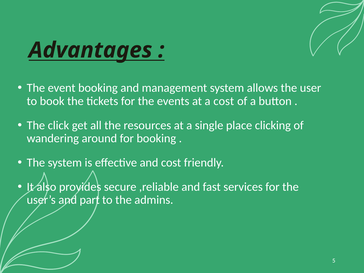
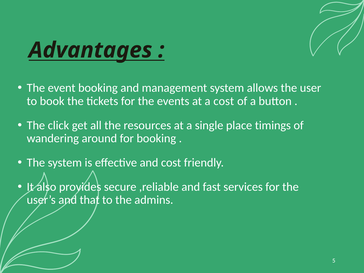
clicking: clicking -> timings
part: part -> that
